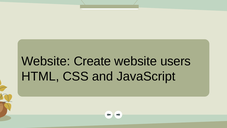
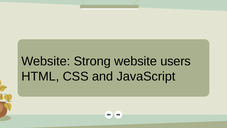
Create: Create -> Strong
